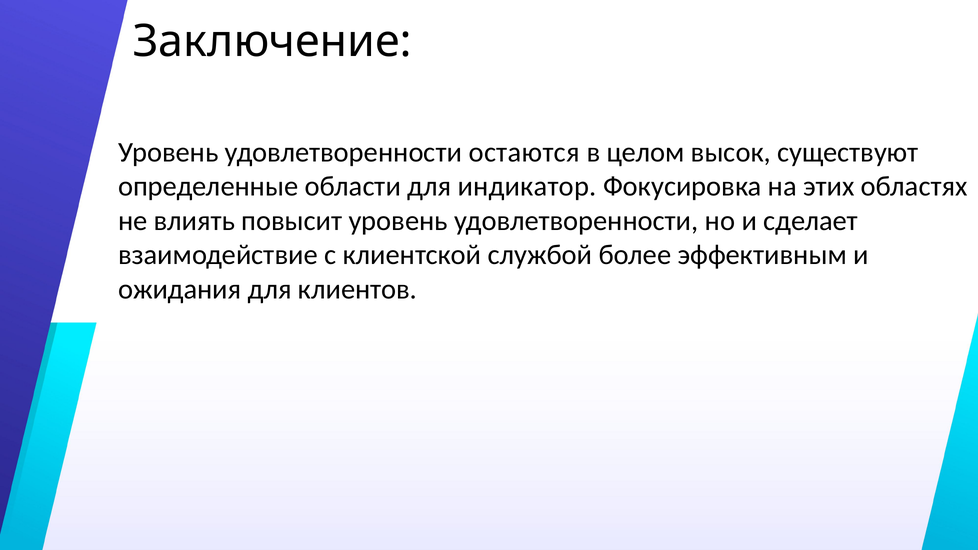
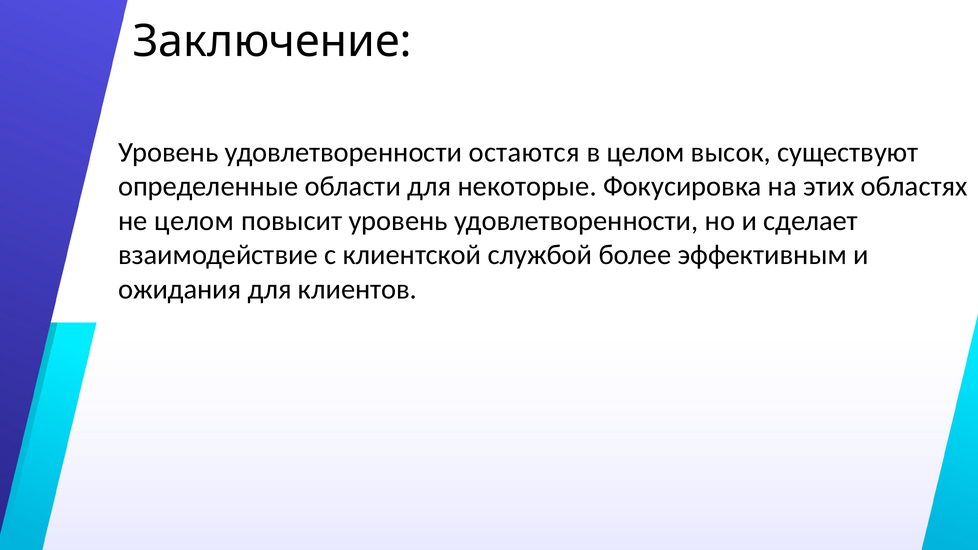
индикатор: индикатор -> некоторые
не влиять: влиять -> целом
